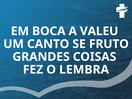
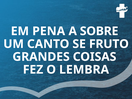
BOCA: BOCA -> PENA
VALEU: VALEU -> SOBRE
